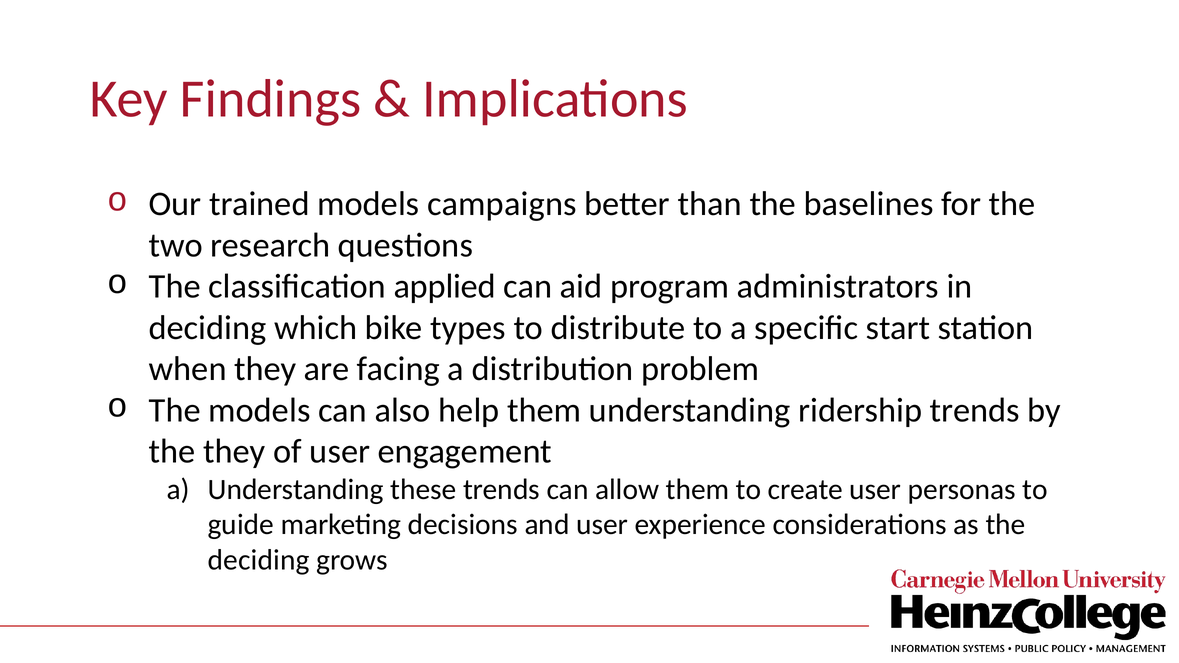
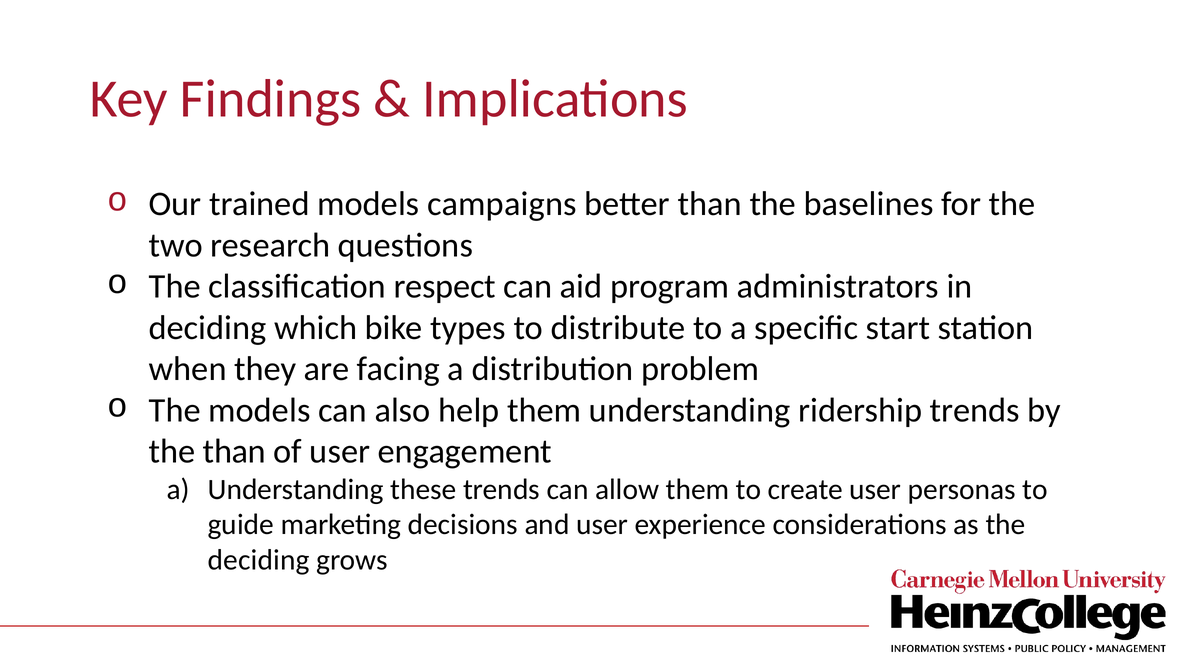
applied: applied -> respect
the they: they -> than
